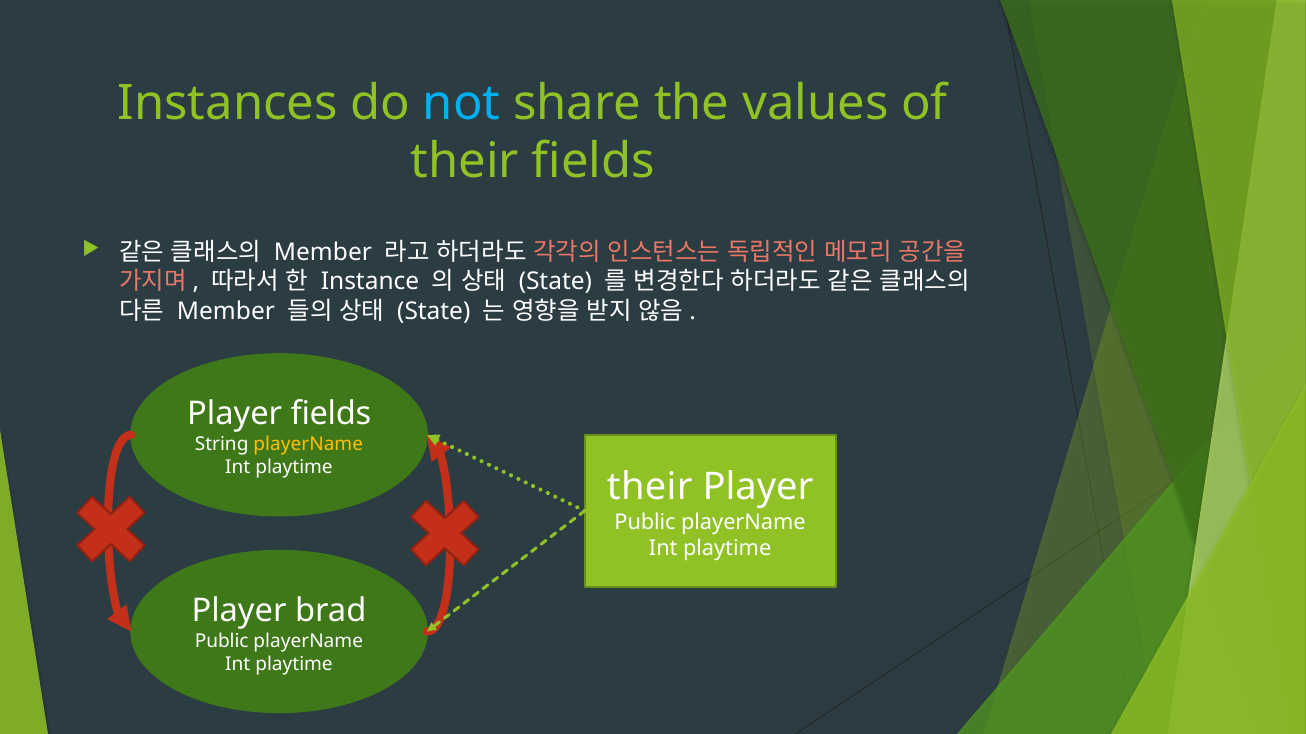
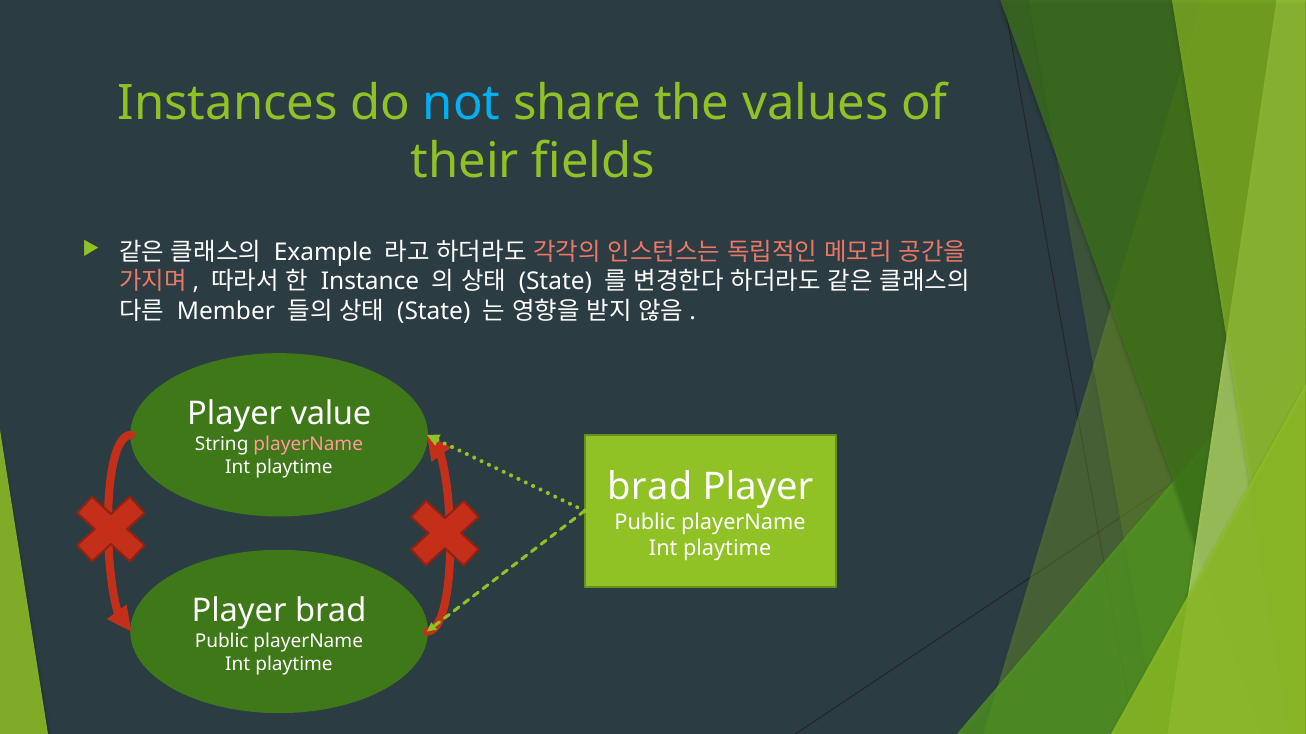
Member at (323, 253): Member -> Example
Player fields: fields -> value
playerName at (308, 445) colour: yellow -> pink
their at (650, 488): their -> brad
